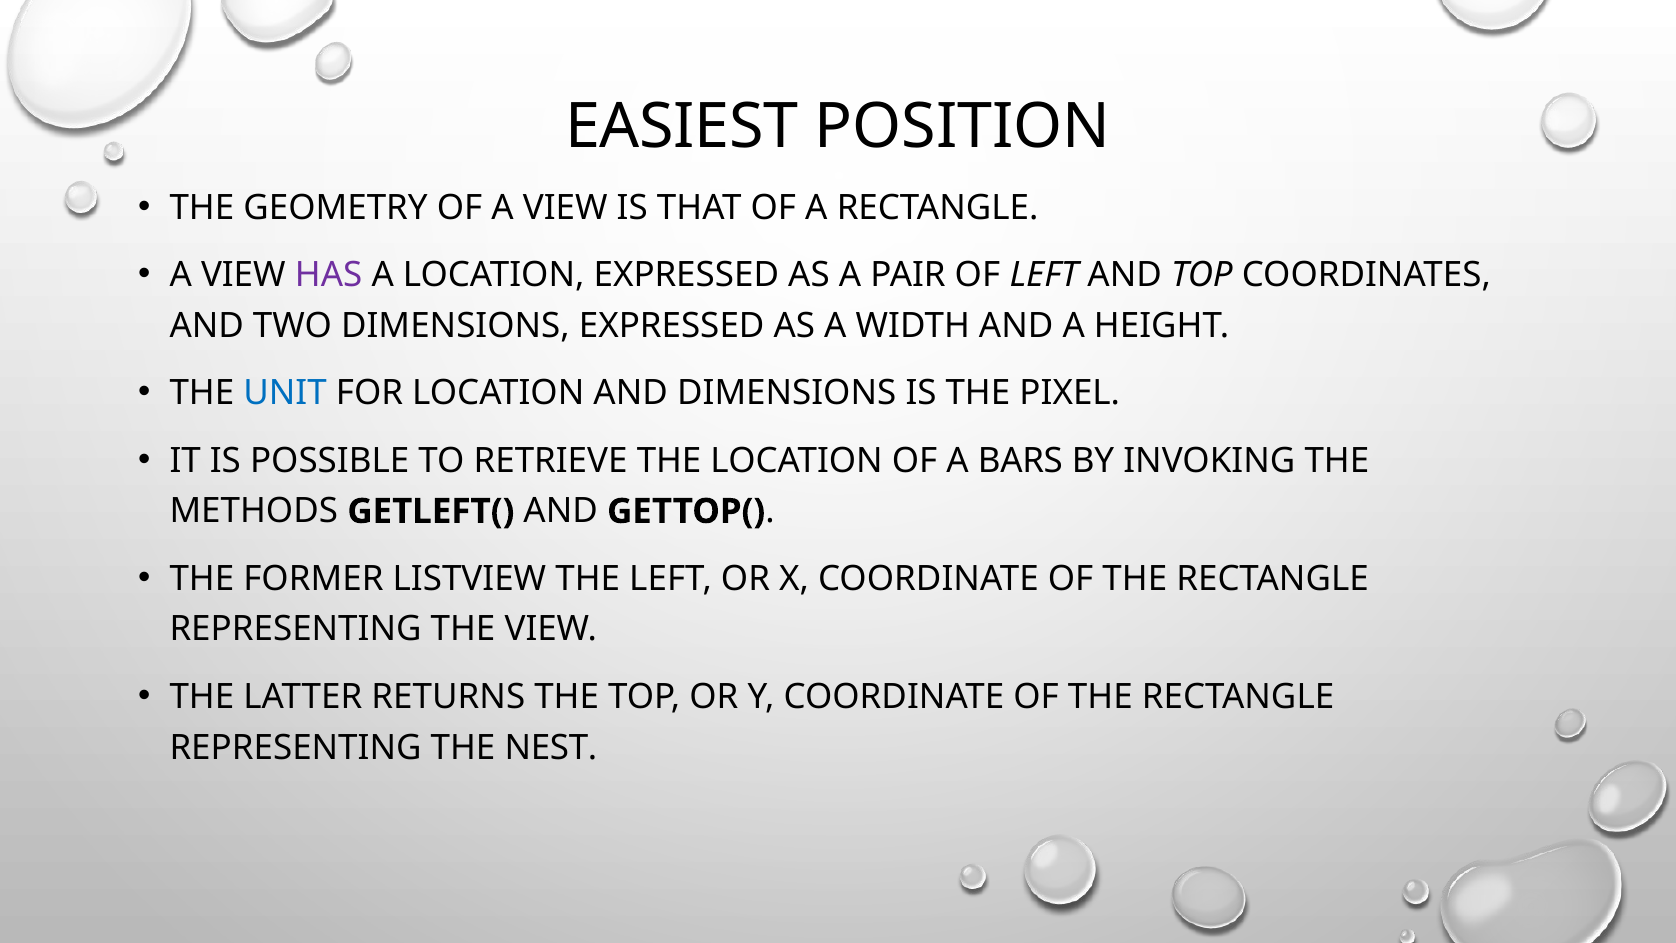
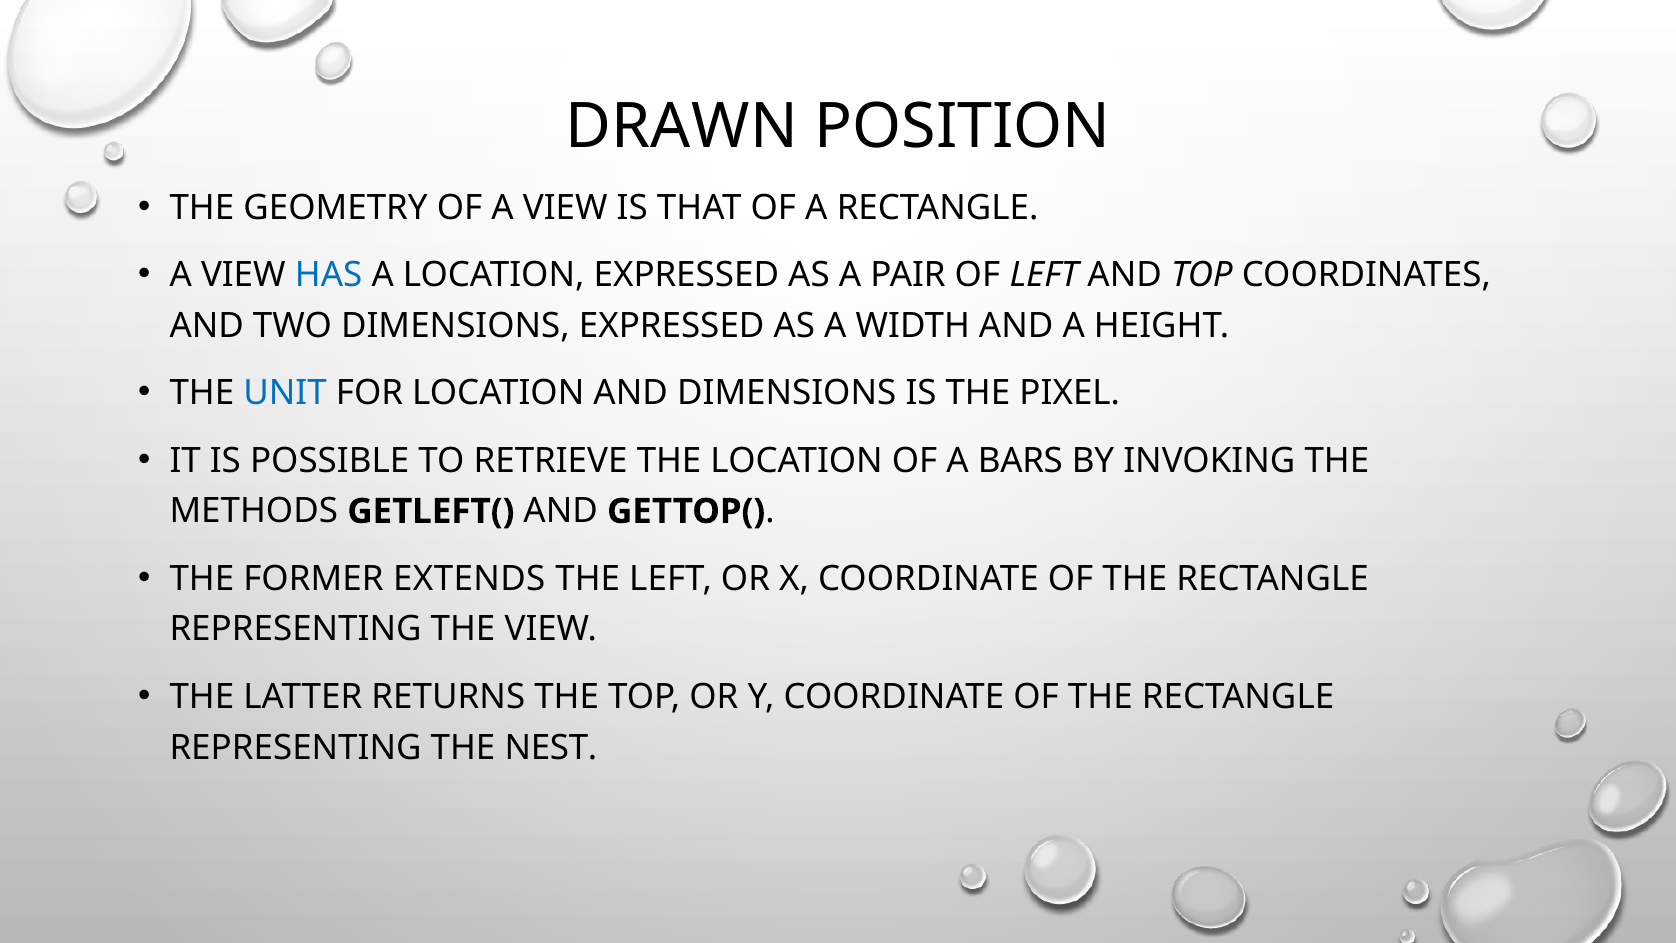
EASIEST: EASIEST -> DRAWN
HAS colour: purple -> blue
LISTVIEW: LISTVIEW -> EXTENDS
